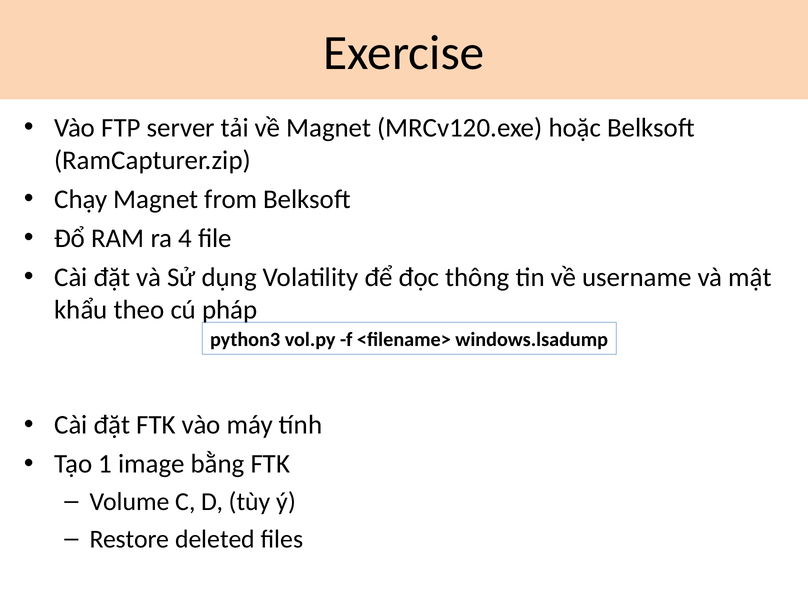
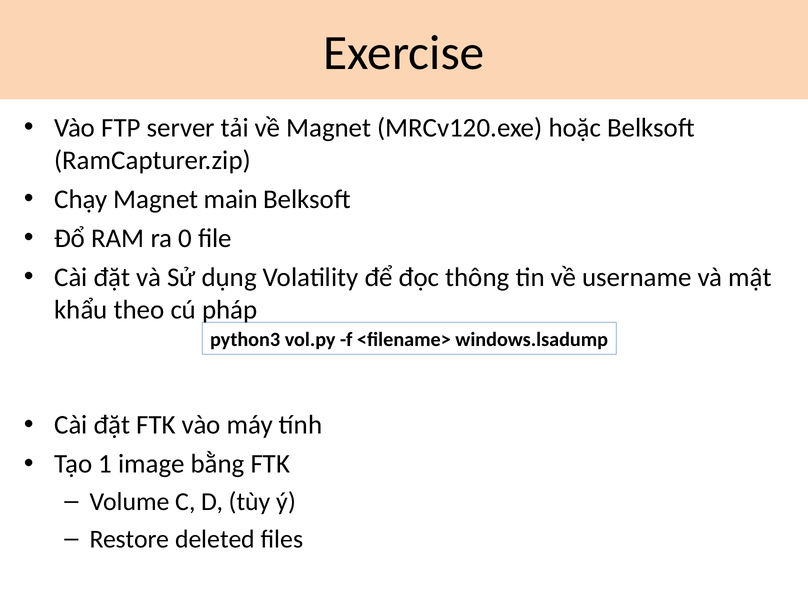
from: from -> main
4: 4 -> 0
